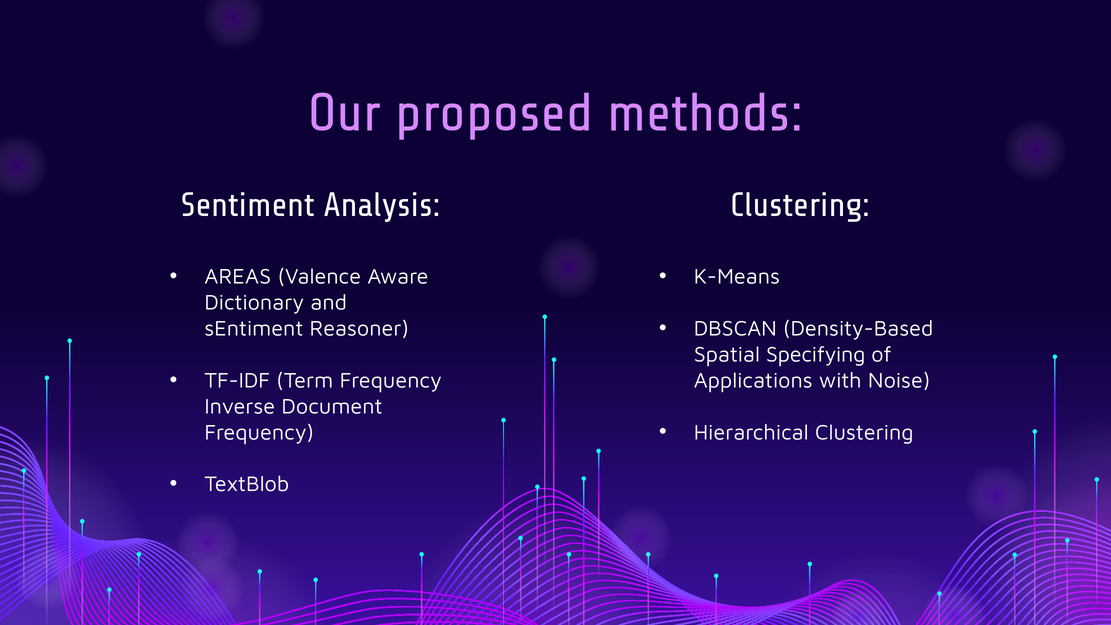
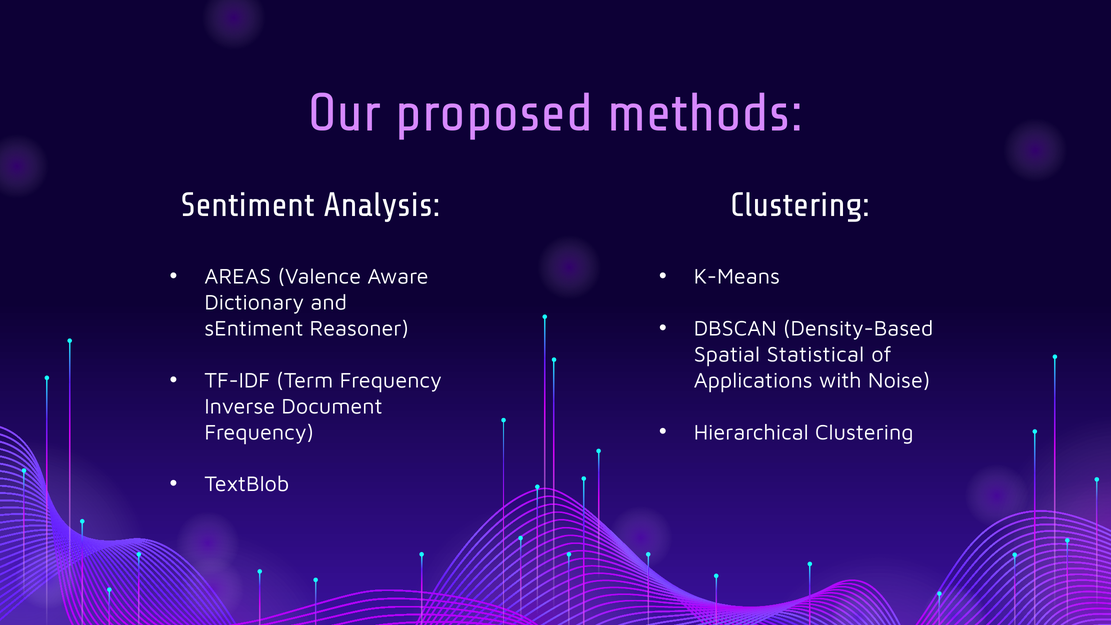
Specifying: Specifying -> Statistical
